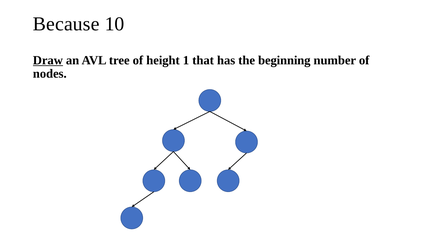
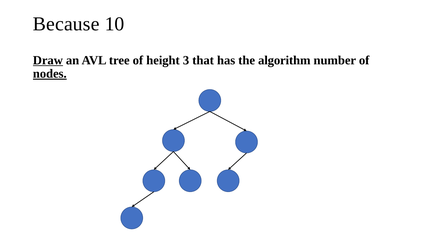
1: 1 -> 3
beginning: beginning -> algorithm
nodes underline: none -> present
